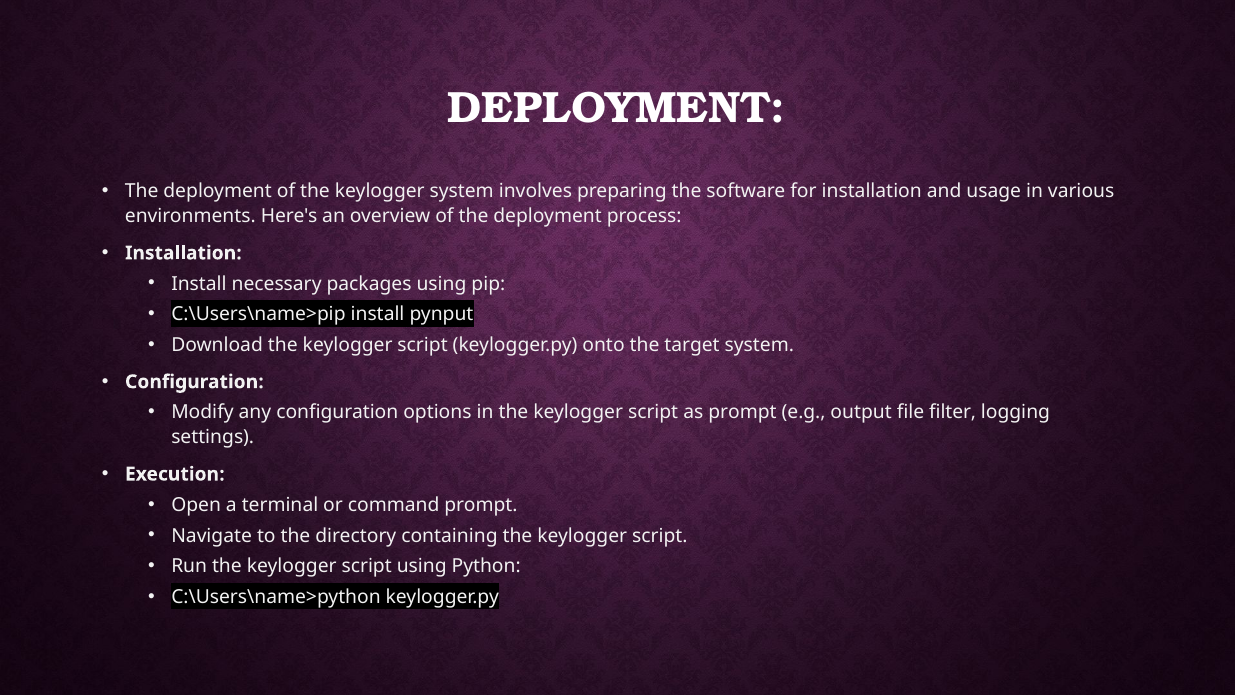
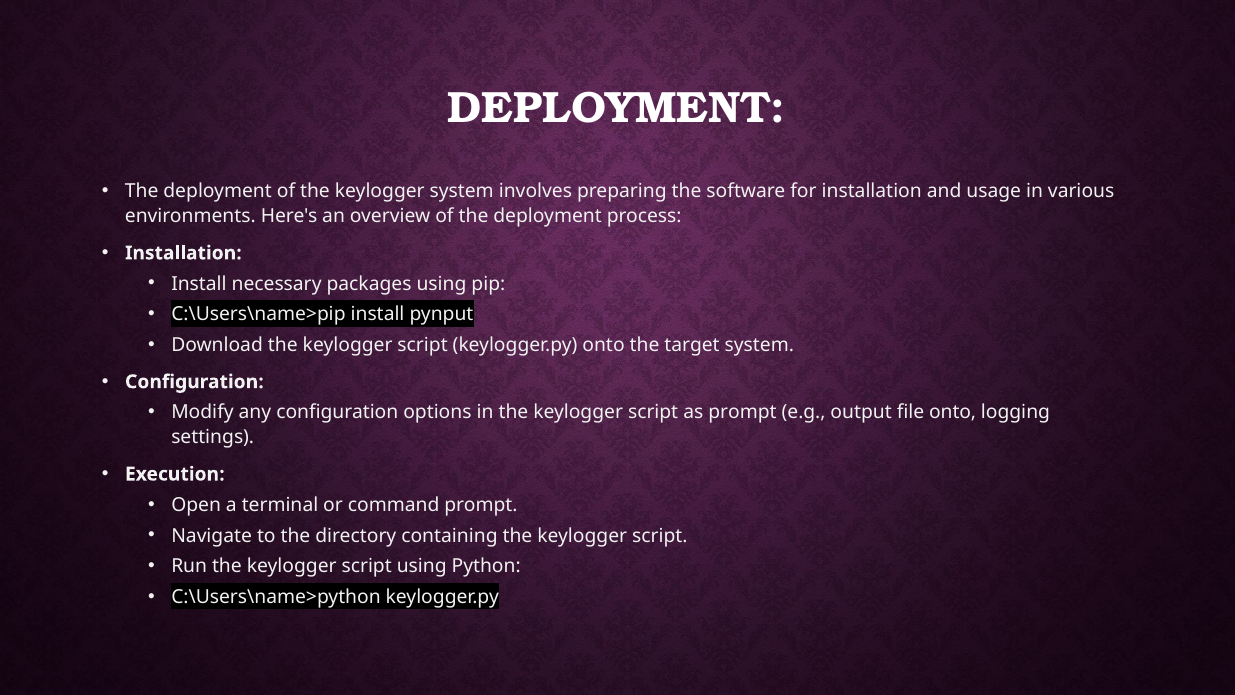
file filter: filter -> onto
